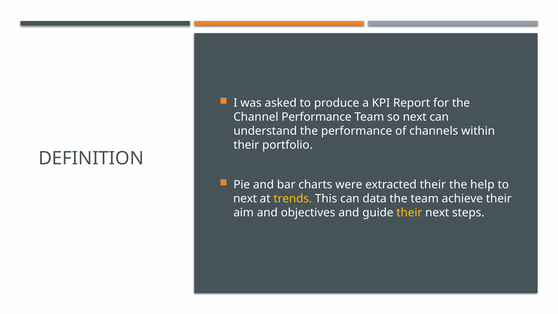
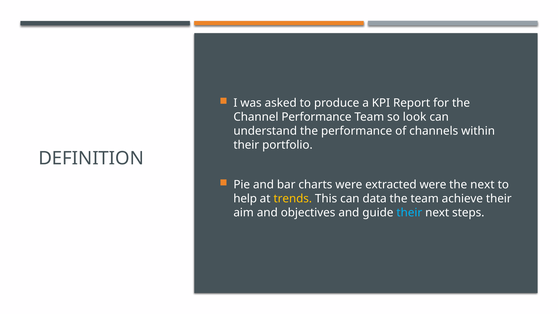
so next: next -> look
extracted their: their -> were
the help: help -> next
next at (245, 198): next -> help
their at (409, 212) colour: yellow -> light blue
